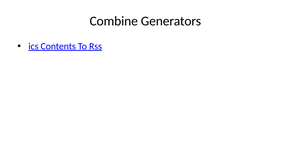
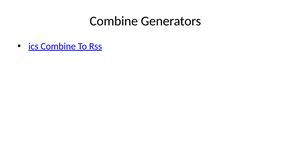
ics Contents: Contents -> Combine
